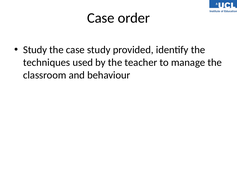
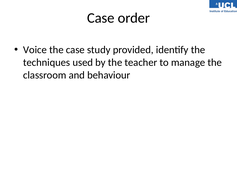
Study at (35, 50): Study -> Voice
